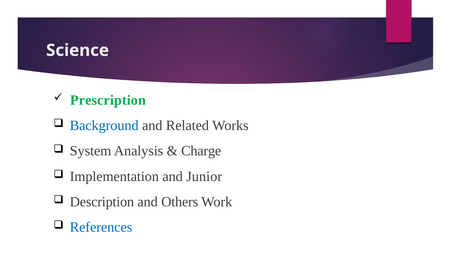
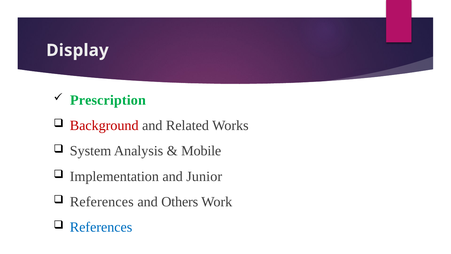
Science: Science -> Display
Background colour: blue -> red
Charge: Charge -> Mobile
Description at (102, 202): Description -> References
